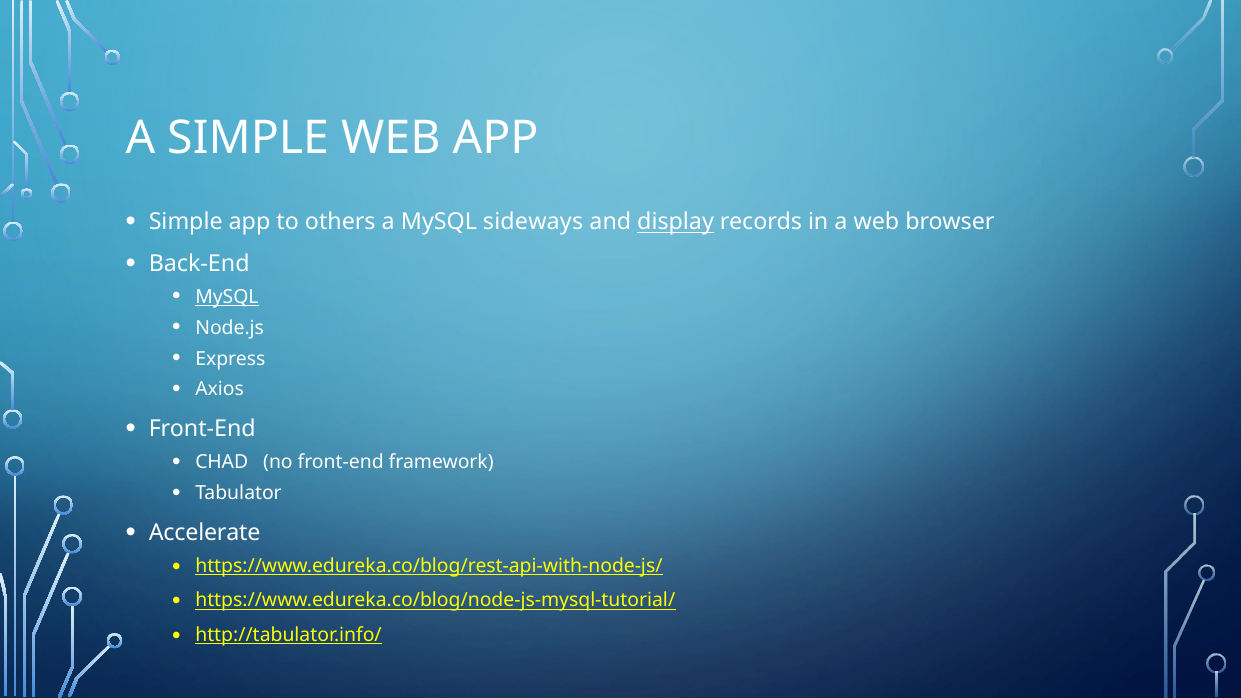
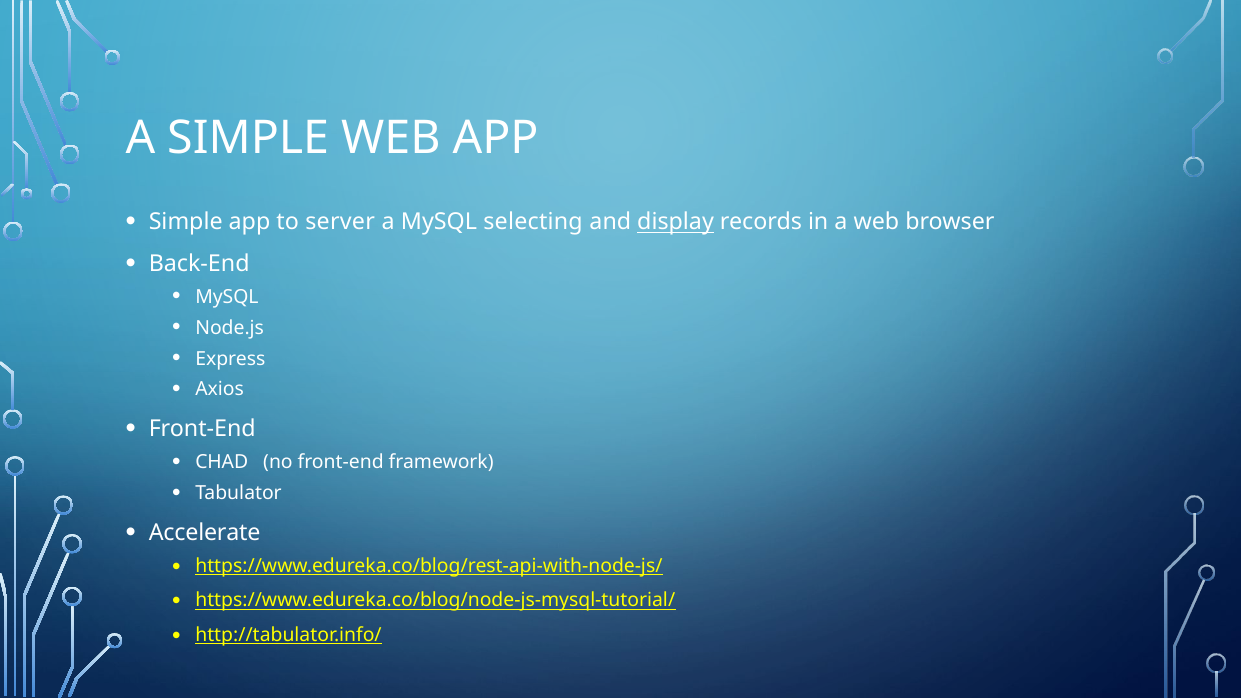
others: others -> server
sideways: sideways -> selecting
MySQL at (227, 297) underline: present -> none
